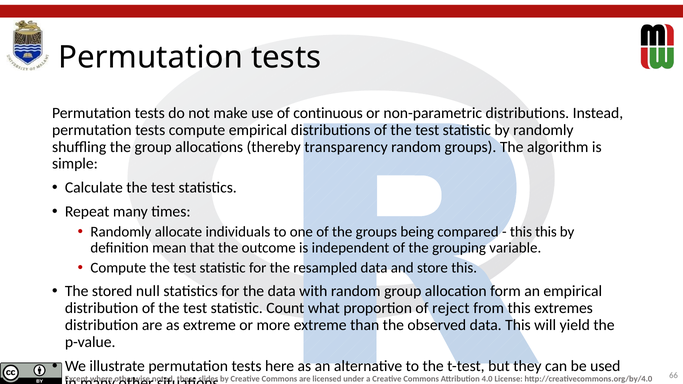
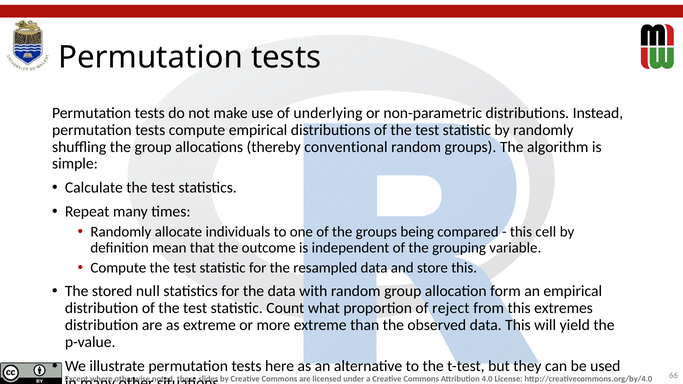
continuous: continuous -> underlying
transparency: transparency -> conventional
this this: this -> cell
